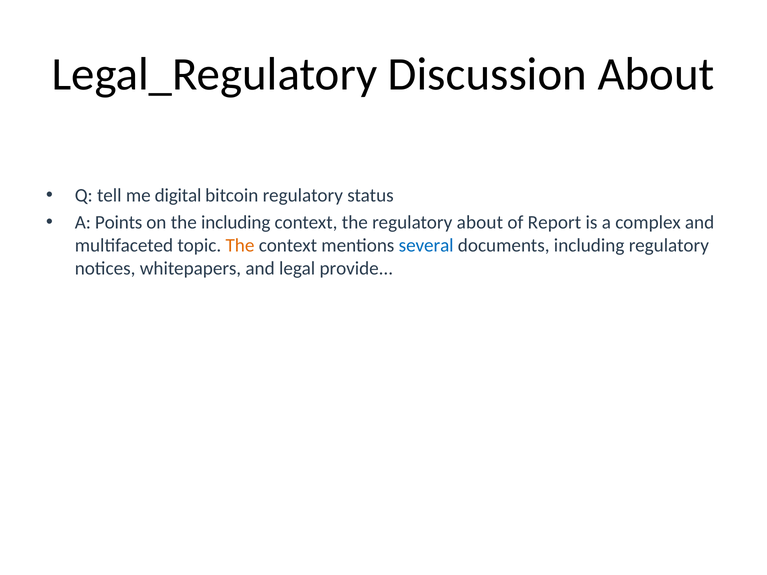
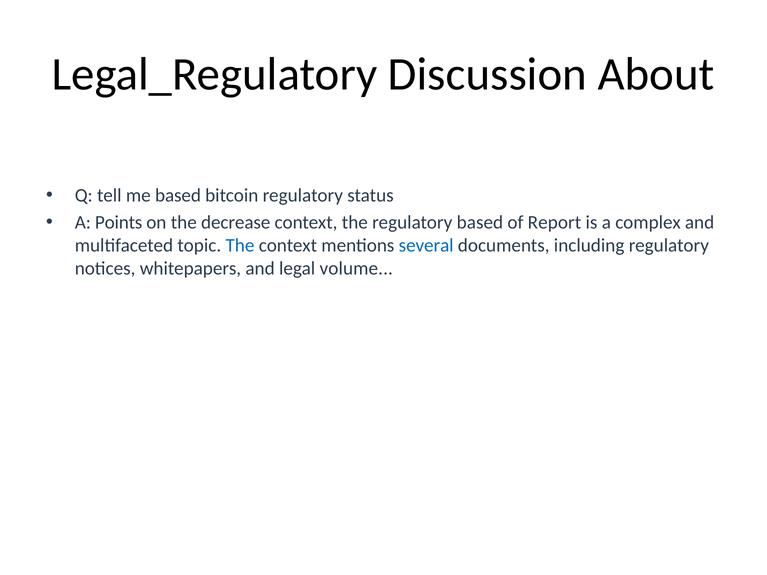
me digital: digital -> based
the including: including -> decrease
regulatory about: about -> based
The at (240, 246) colour: orange -> blue
provide: provide -> volume
